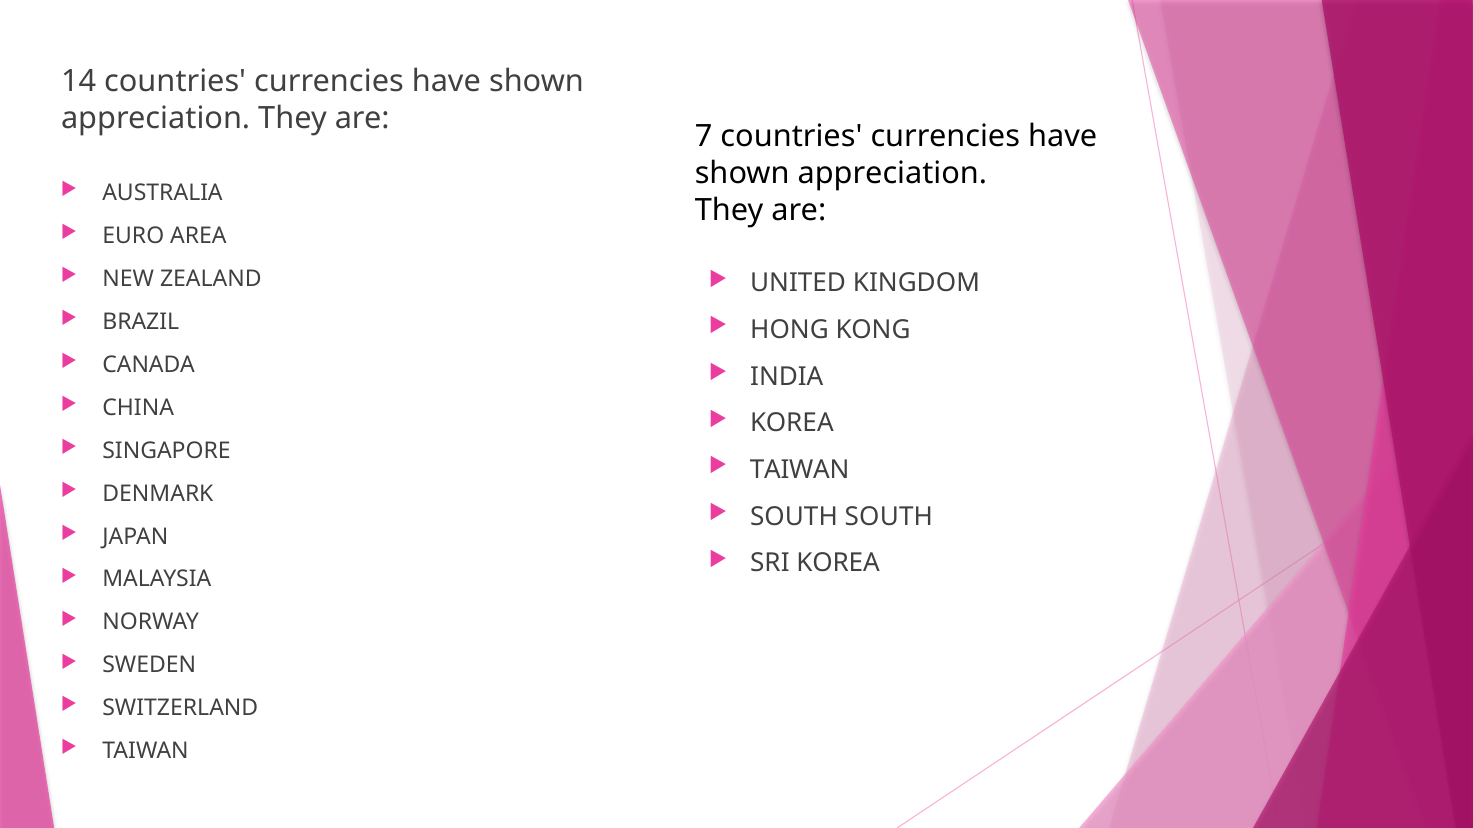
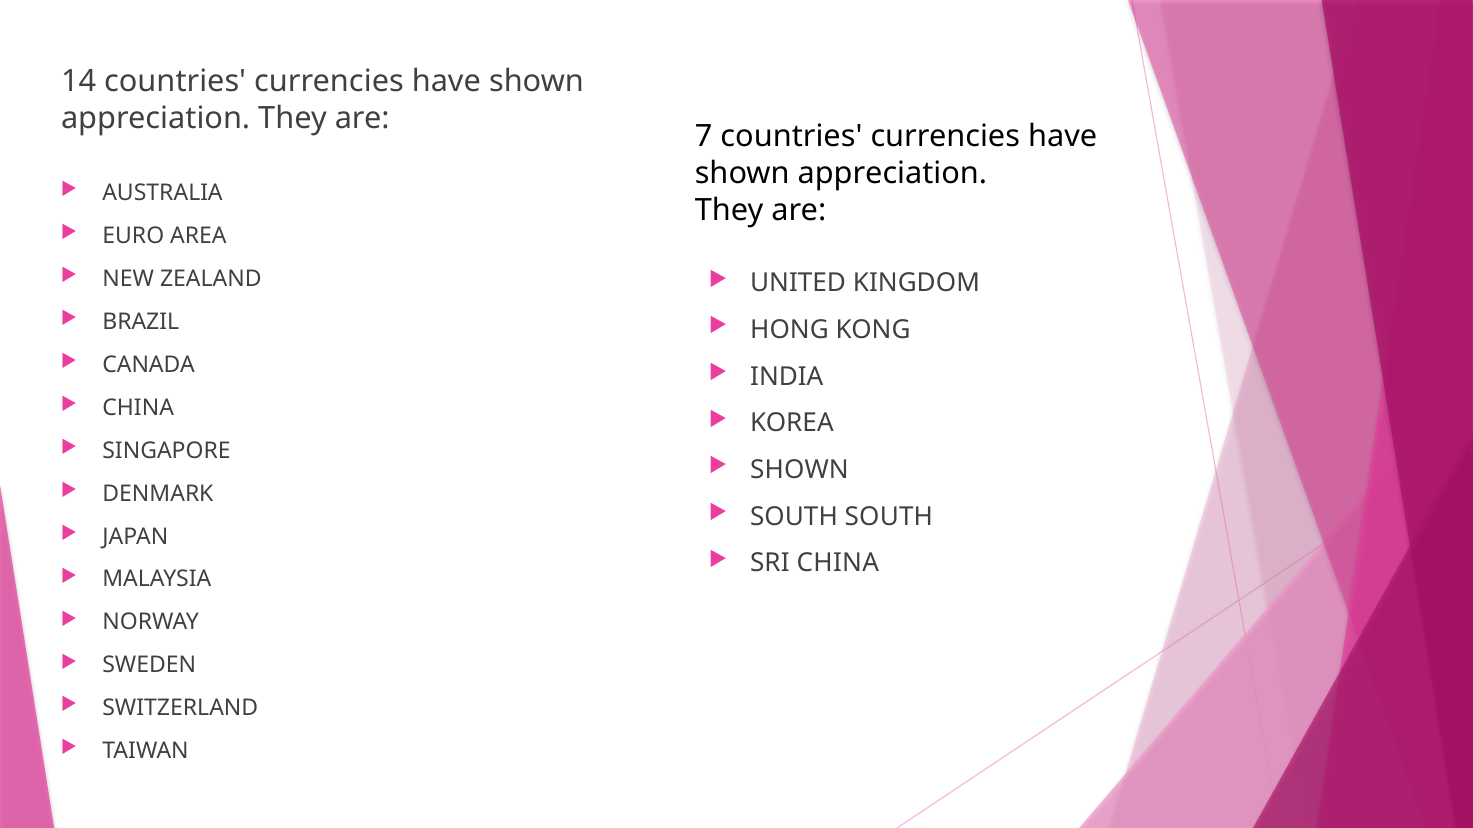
TAIWAN at (800, 470): TAIWAN -> SHOWN
SRI KOREA: KOREA -> CHINA
